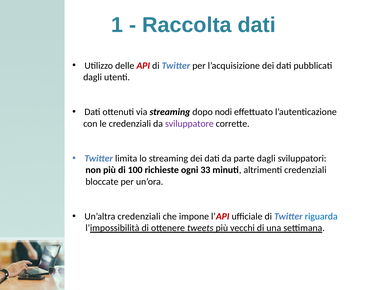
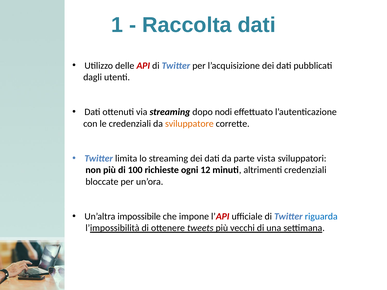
sviluppatore colour: purple -> orange
parte dagli: dagli -> vista
33: 33 -> 12
Un’altra credenziali: credenziali -> impossibile
